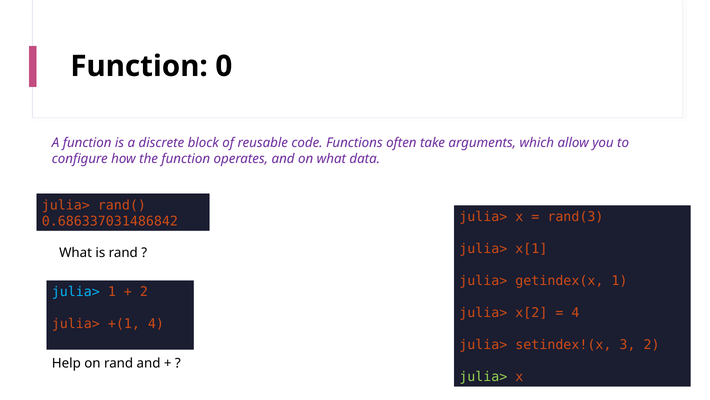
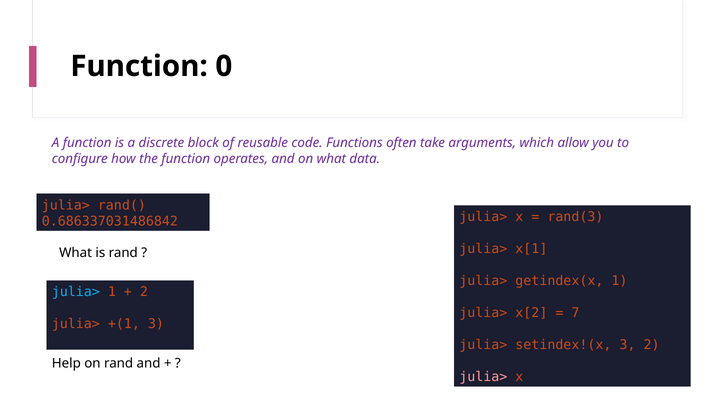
4 at (575, 312): 4 -> 7
+(1 4: 4 -> 3
julia> at (483, 376) colour: light green -> pink
